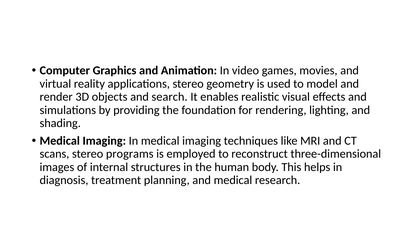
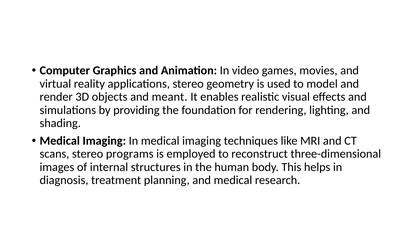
search: search -> meant
